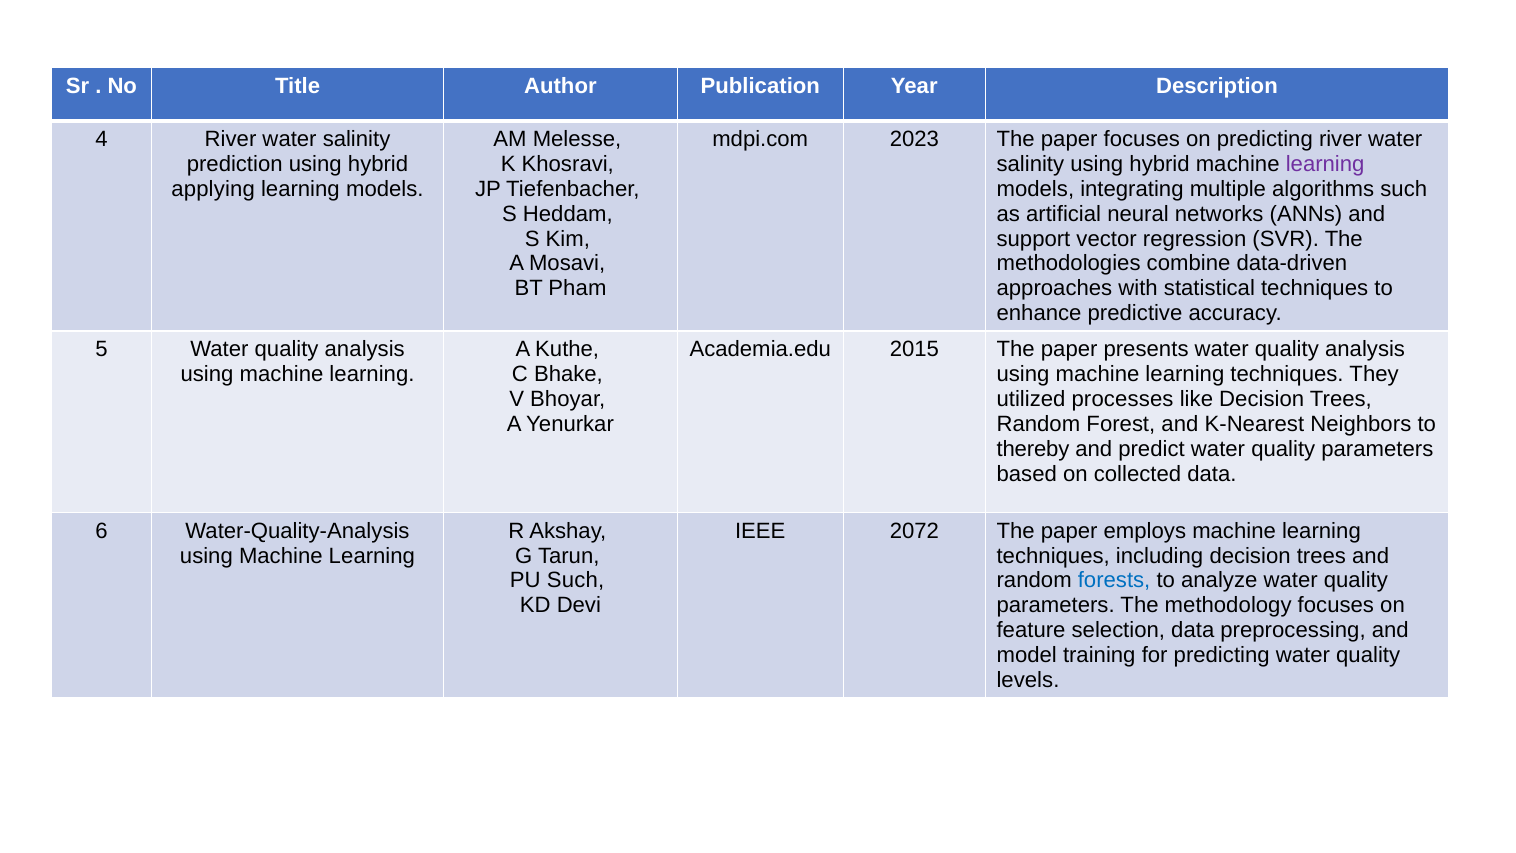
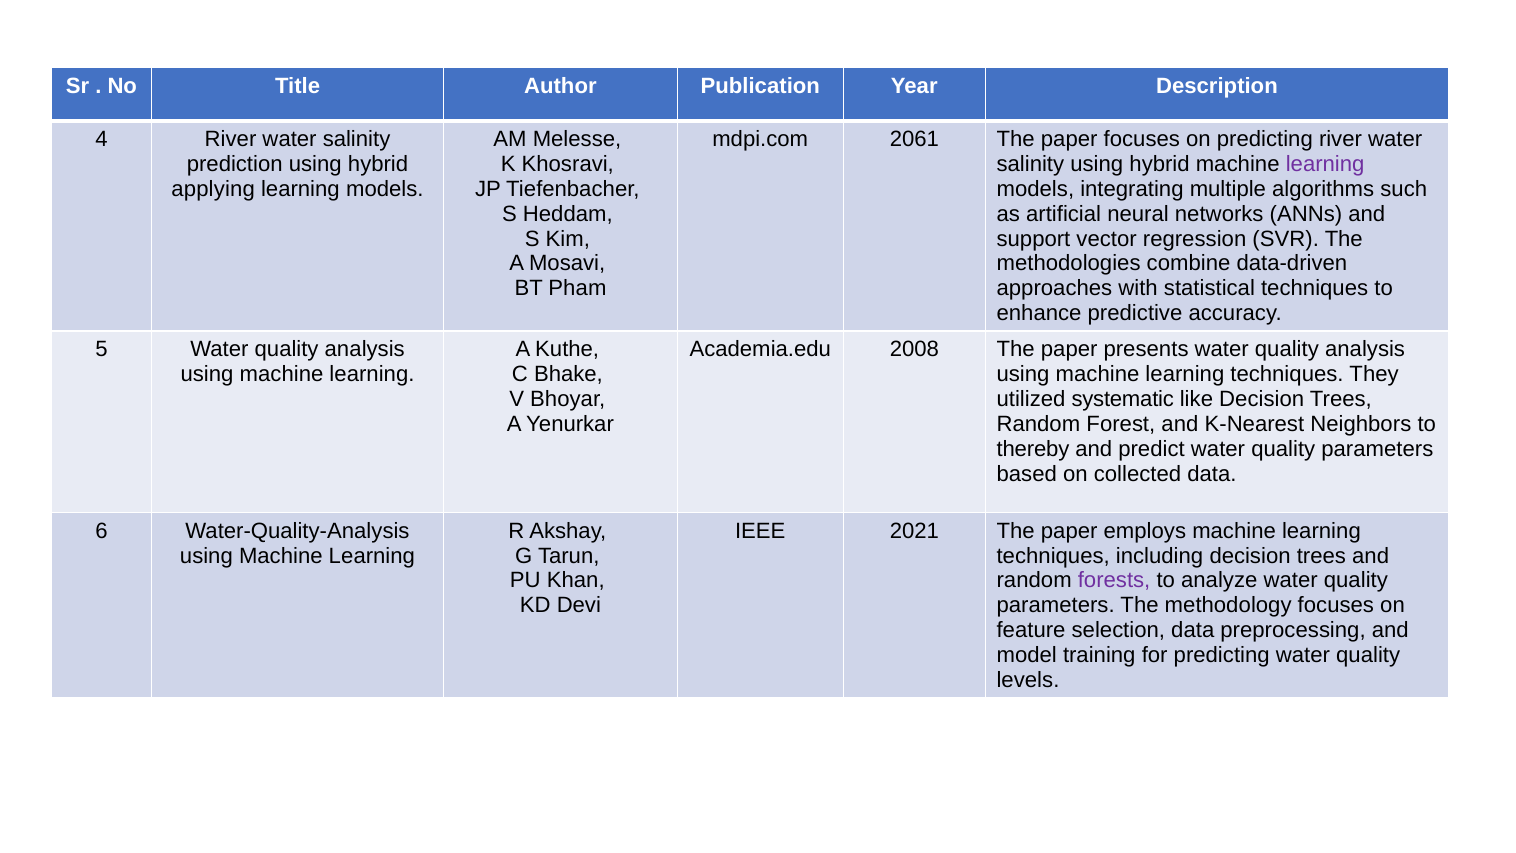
2023: 2023 -> 2061
2015: 2015 -> 2008
processes: processes -> systematic
2072: 2072 -> 2021
PU Such: Such -> Khan
forests colour: blue -> purple
